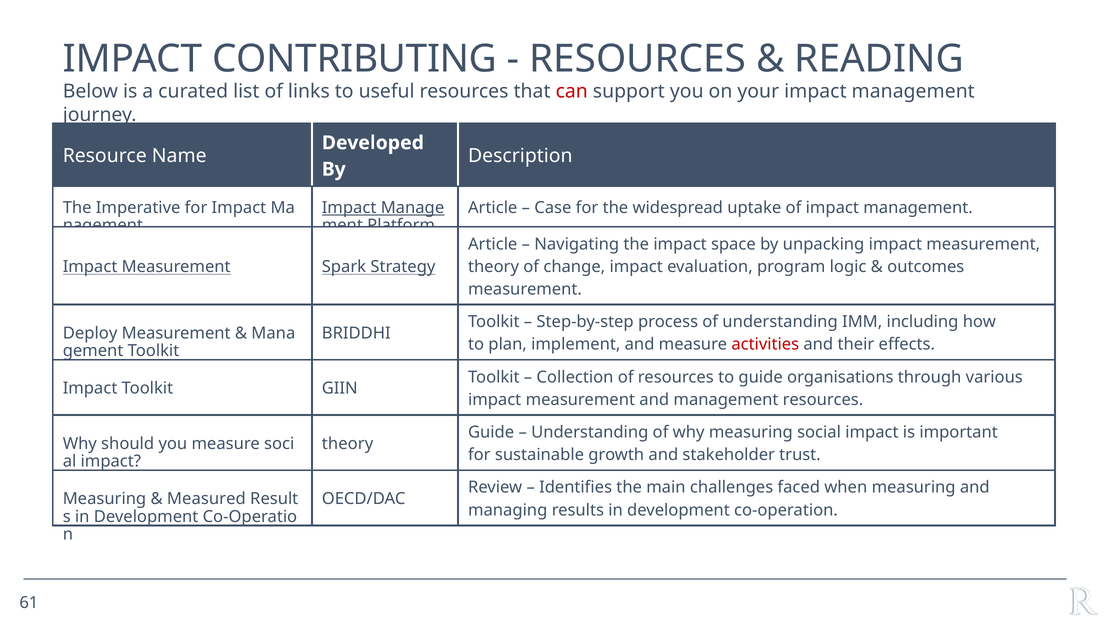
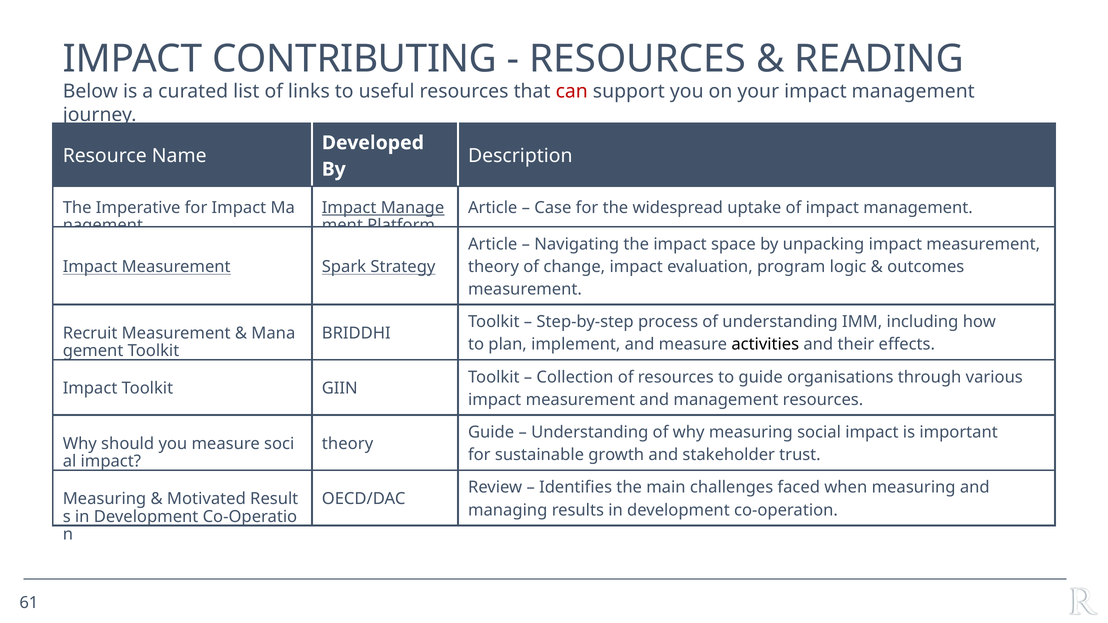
Deploy: Deploy -> Recruit
activities colour: red -> black
Measured: Measured -> Motivated
